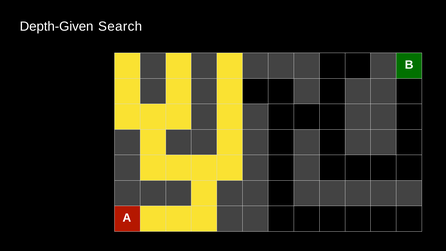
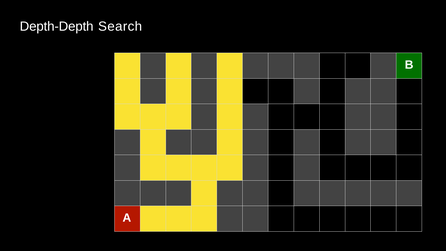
Depth-Given: Depth-Given -> Depth-Depth
